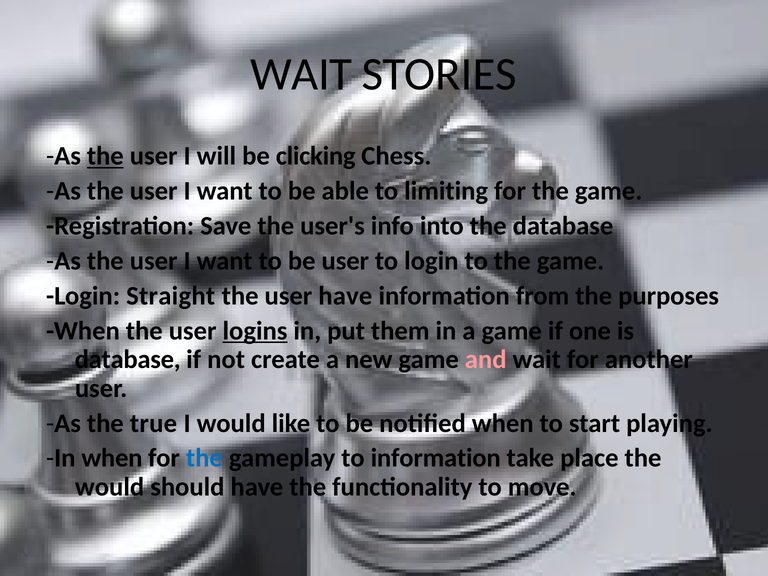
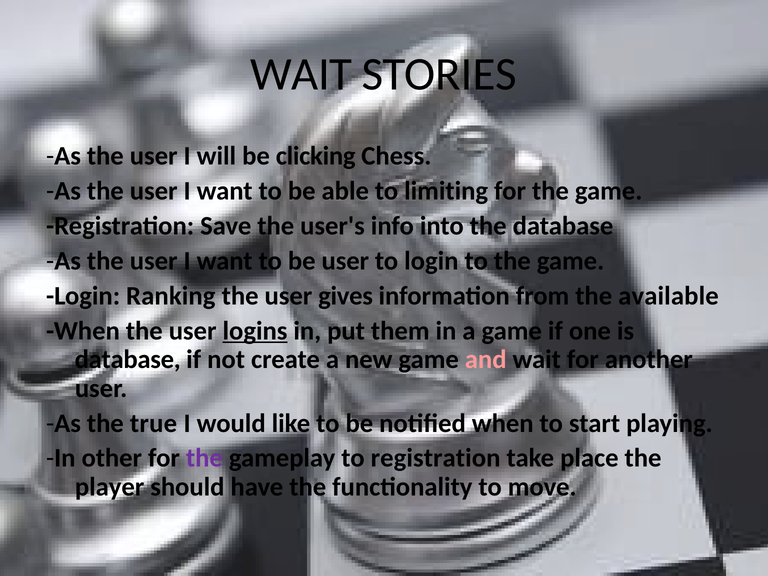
the at (105, 156) underline: present -> none
Straight: Straight -> Ranking
user have: have -> gives
purposes: purposes -> available
In when: when -> other
the at (204, 458) colour: blue -> purple
to information: information -> registration
would at (110, 487): would -> player
